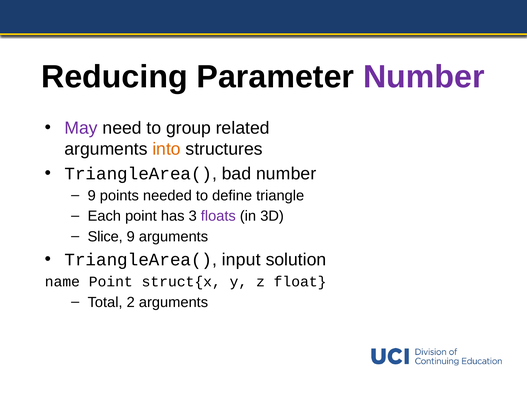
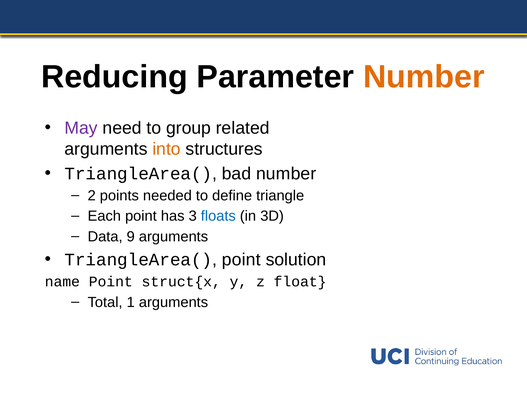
Number at (424, 77) colour: purple -> orange
9 at (92, 196): 9 -> 2
floats colour: purple -> blue
Slice: Slice -> Data
input at (241, 260): input -> point
2: 2 -> 1
